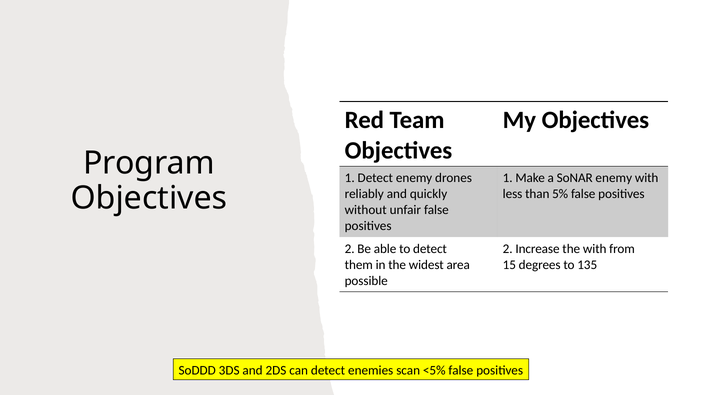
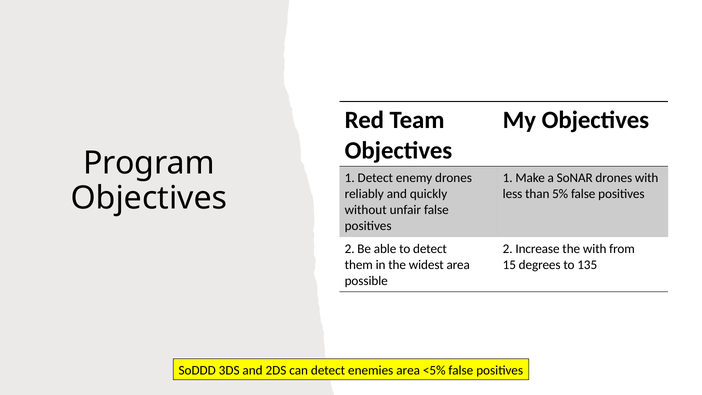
SoNAR enemy: enemy -> drones
enemies scan: scan -> area
